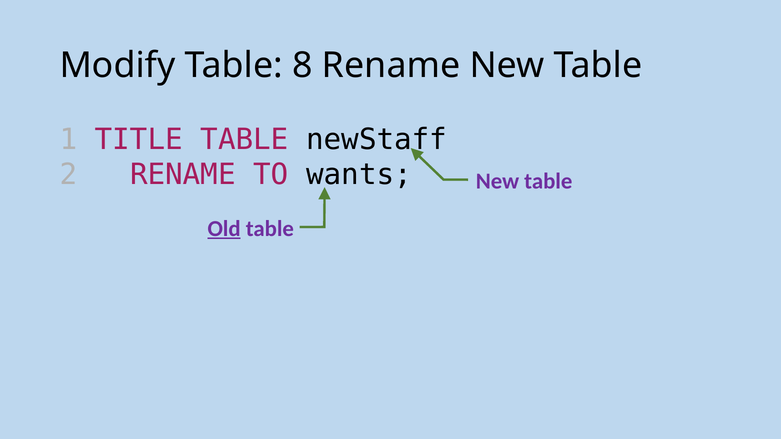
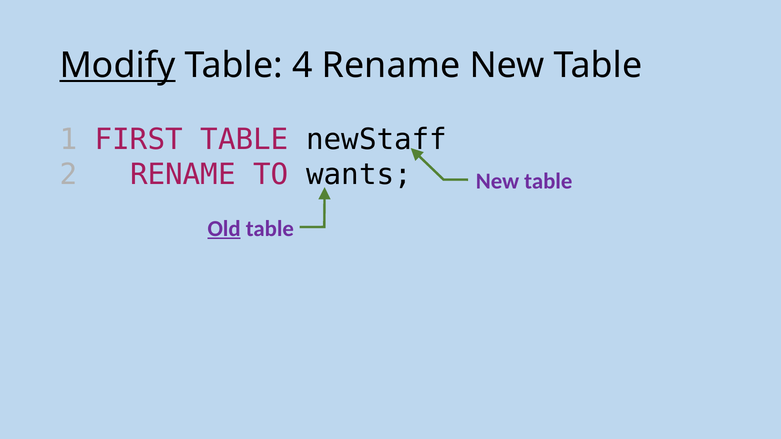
Modify underline: none -> present
8: 8 -> 4
TITLE: TITLE -> FIRST
